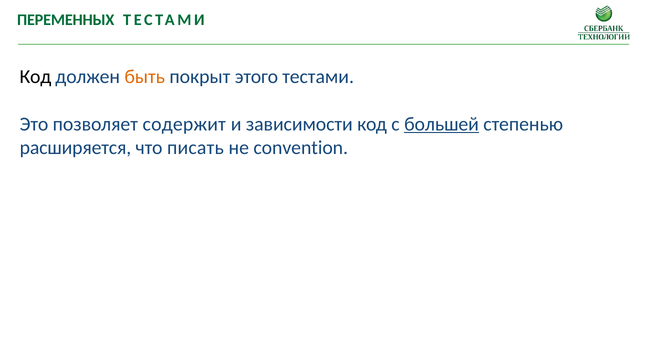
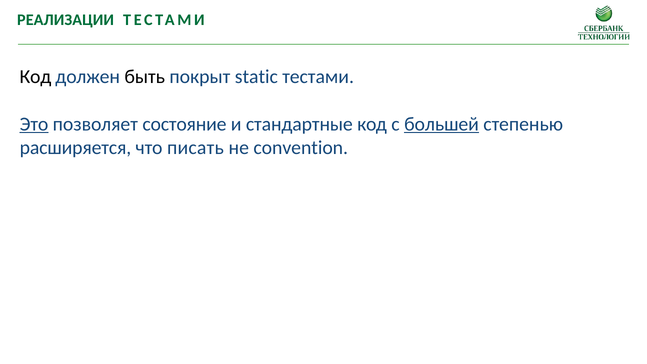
ПЕРЕМЕННЫХ: ПЕРЕМЕННЫХ -> РЕАЛИЗАЦИИ
быть colour: orange -> black
этого: этого -> static
Это underline: none -> present
содержит: содержит -> состояние
зависимости: зависимости -> стандартные
